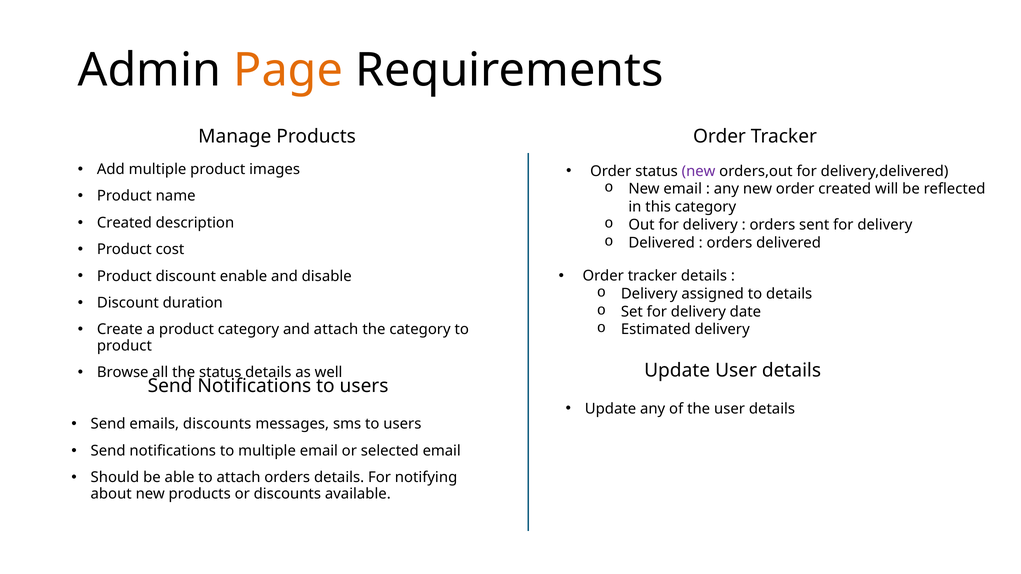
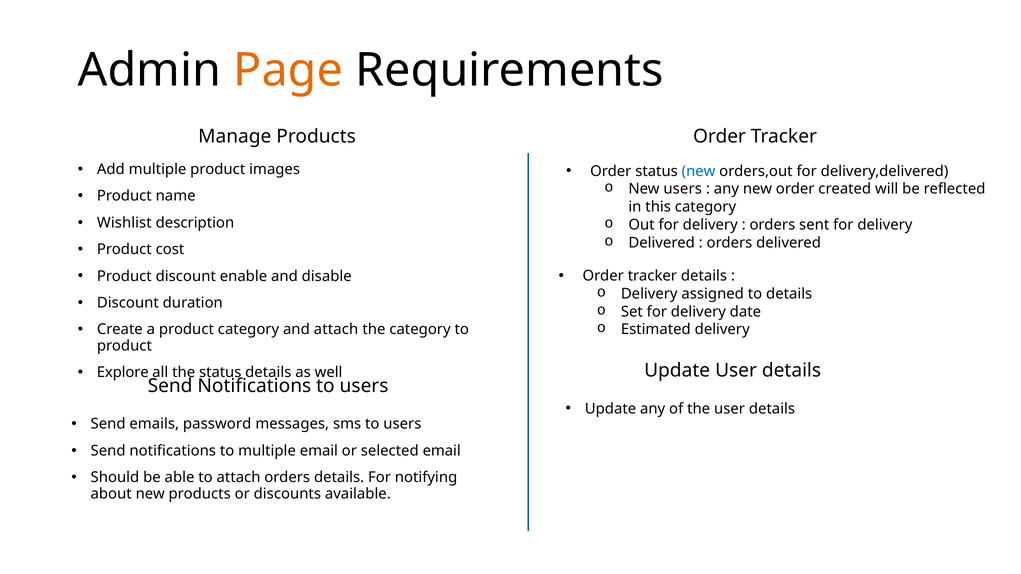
new at (699, 171) colour: purple -> blue
New email: email -> users
Created at (124, 223): Created -> Wishlist
Browse: Browse -> Explore
emails discounts: discounts -> password
